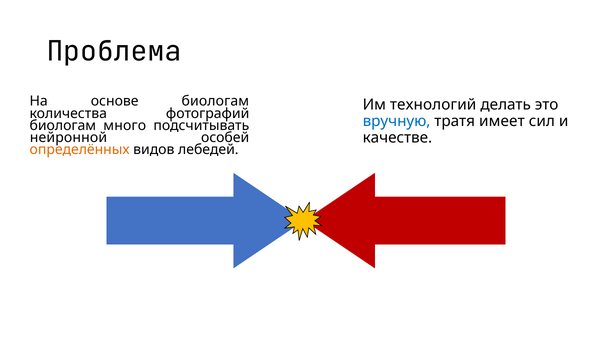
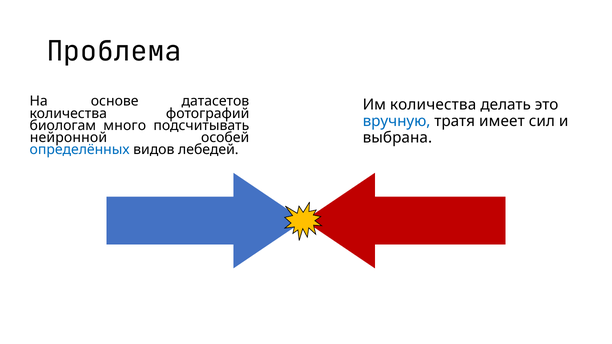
основе биологам: биологам -> датасетов
Им технологий: технологий -> количества
качестве: качестве -> выбрана
определённых colour: orange -> blue
